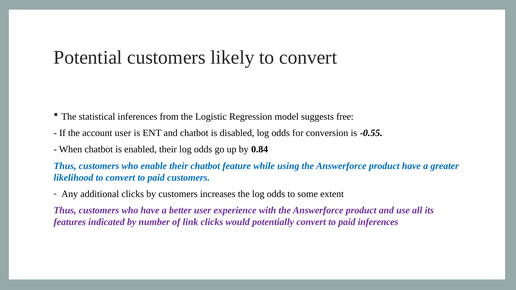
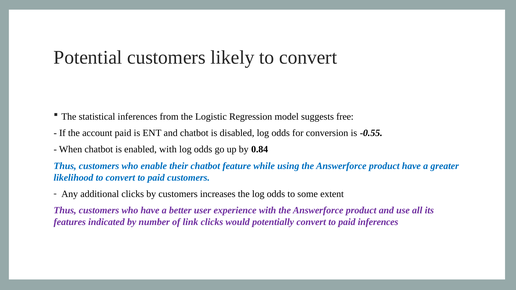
account user: user -> paid
enabled their: their -> with
